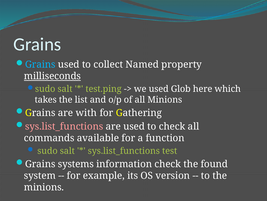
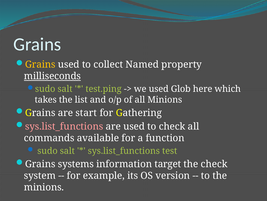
Grains at (40, 64) colour: light blue -> yellow
with: with -> start
information check: check -> target
the found: found -> check
